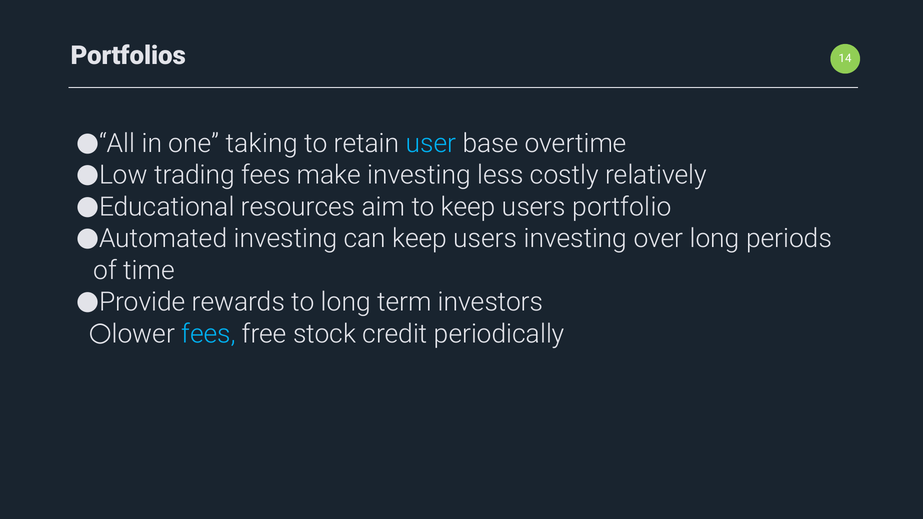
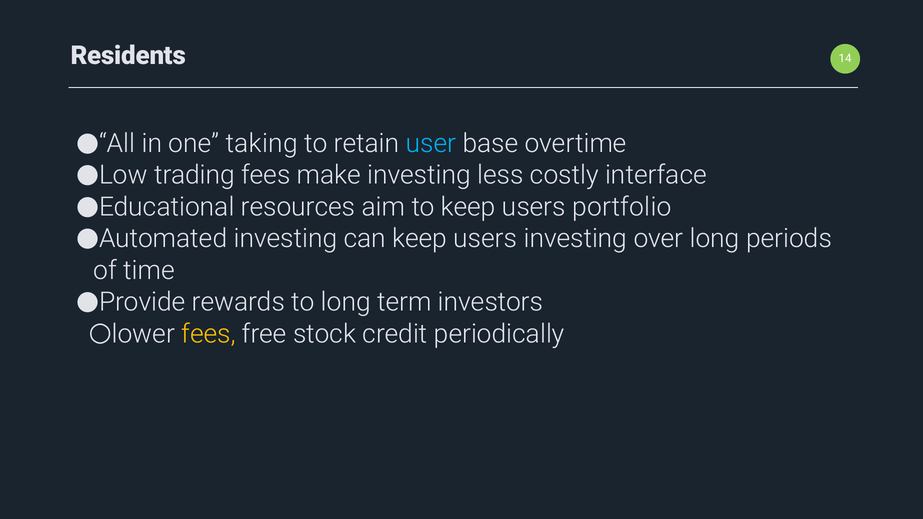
Portfolios: Portfolios -> Residents
relatively: relatively -> interface
fees at (208, 334) colour: light blue -> yellow
